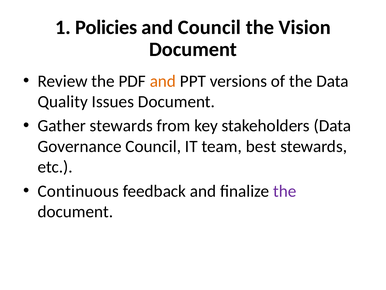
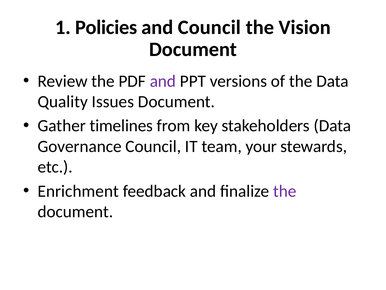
and at (163, 81) colour: orange -> purple
Gather stewards: stewards -> timelines
best: best -> your
Continuous: Continuous -> Enrichment
